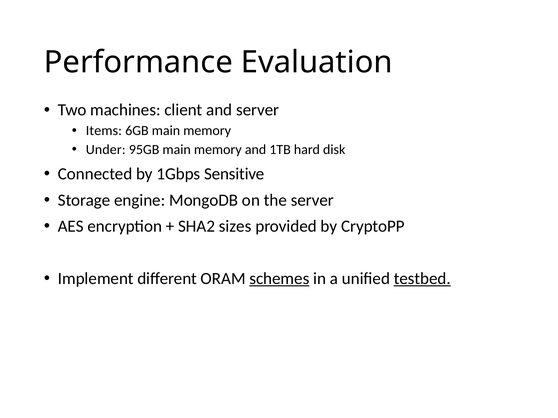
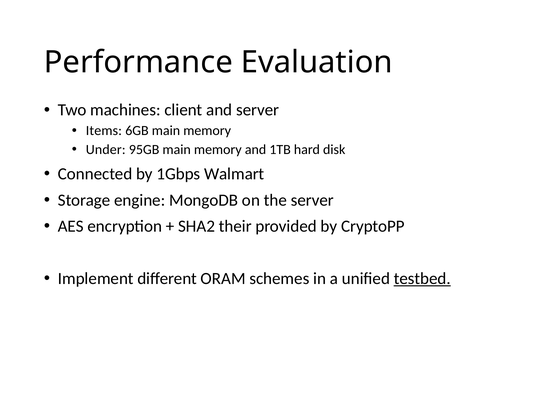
Sensitive: Sensitive -> Walmart
sizes: sizes -> their
schemes underline: present -> none
